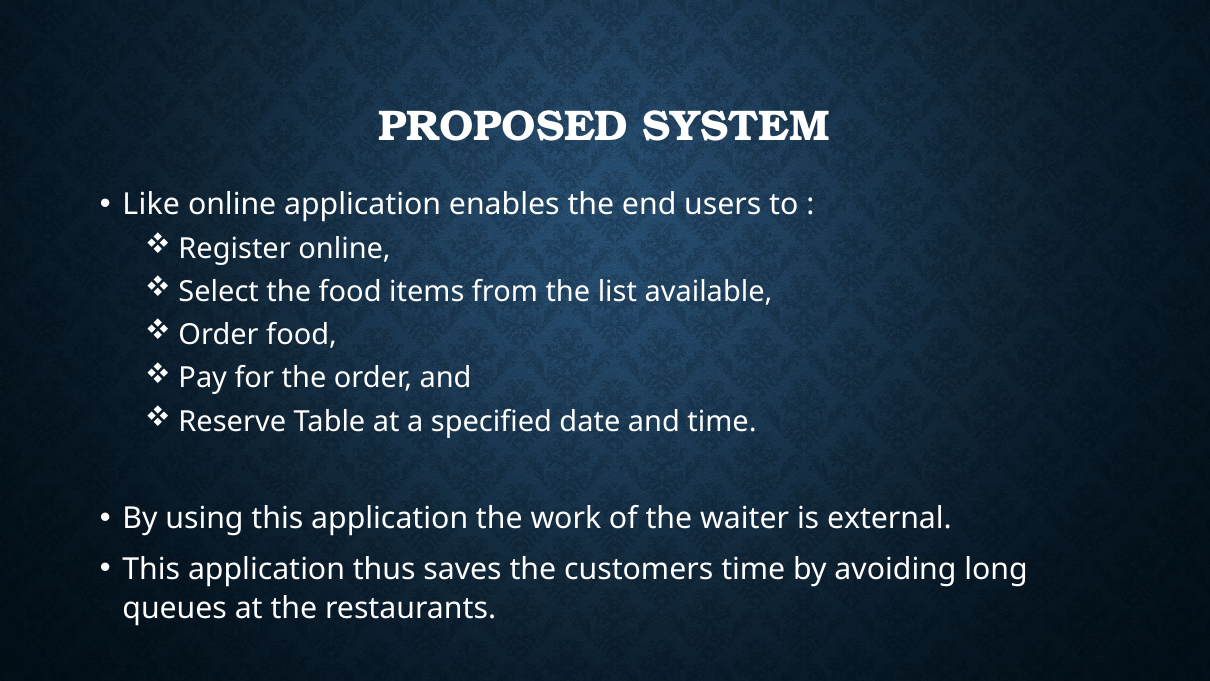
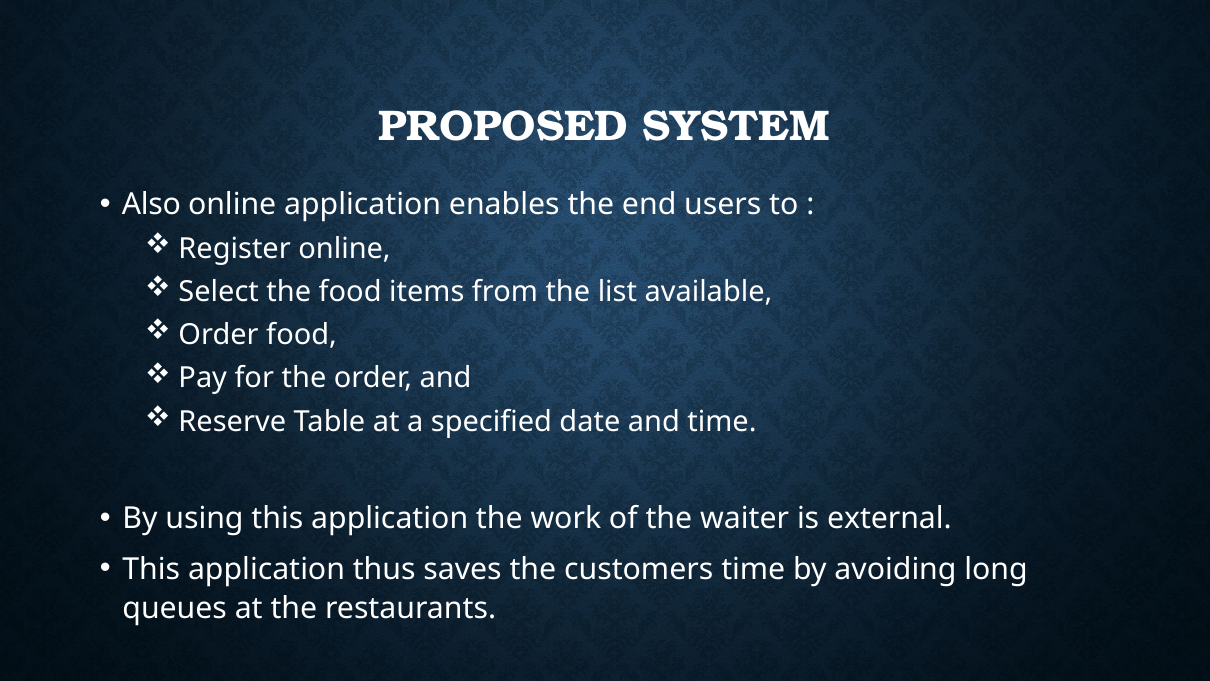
Like: Like -> Also
